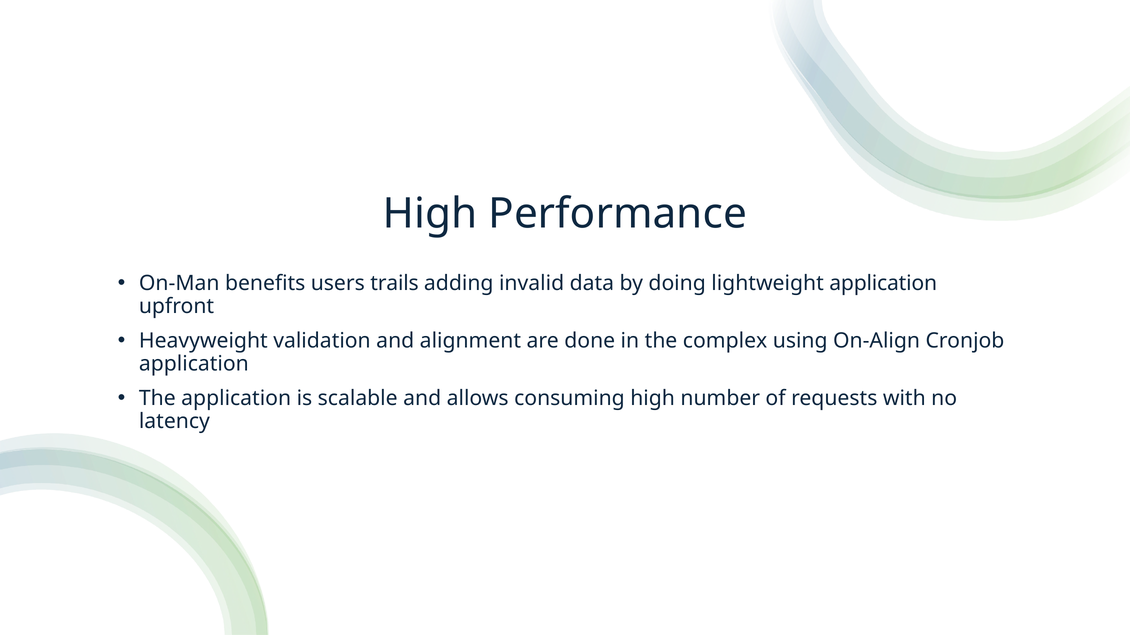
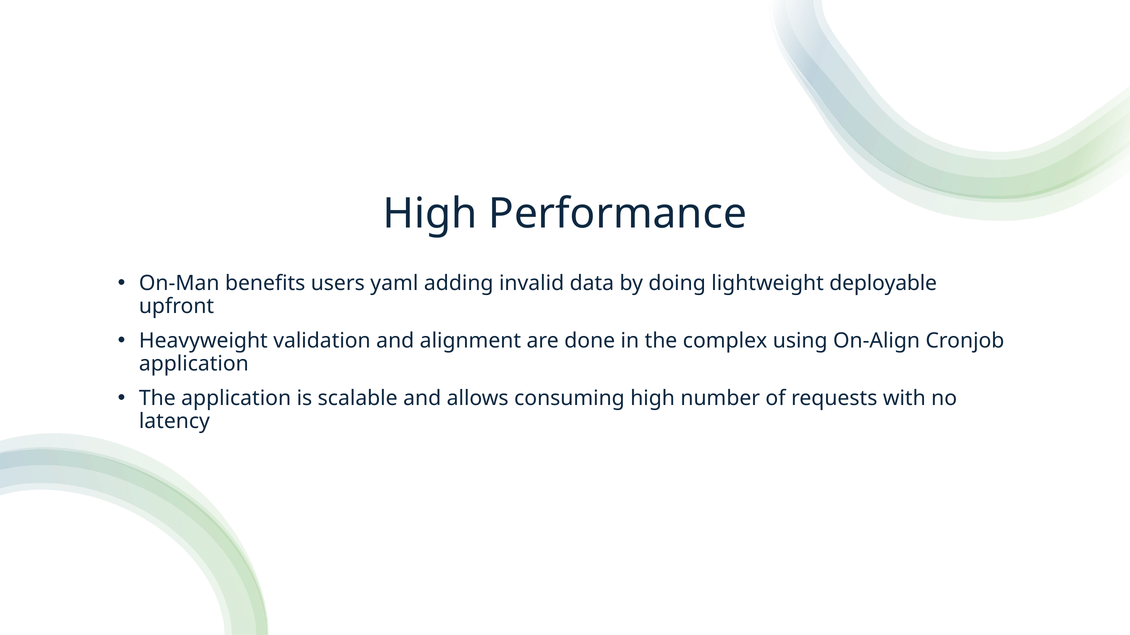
trails: trails -> yaml
lightweight application: application -> deployable
